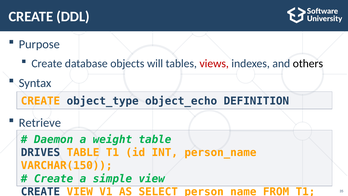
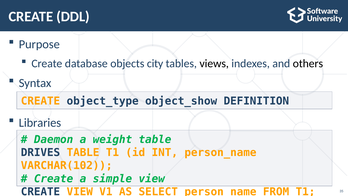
will: will -> city
views colour: red -> black
object_echo: object_echo -> object_show
Retrieve: Retrieve -> Libraries
VARCHAR(150: VARCHAR(150 -> VARCHAR(102
